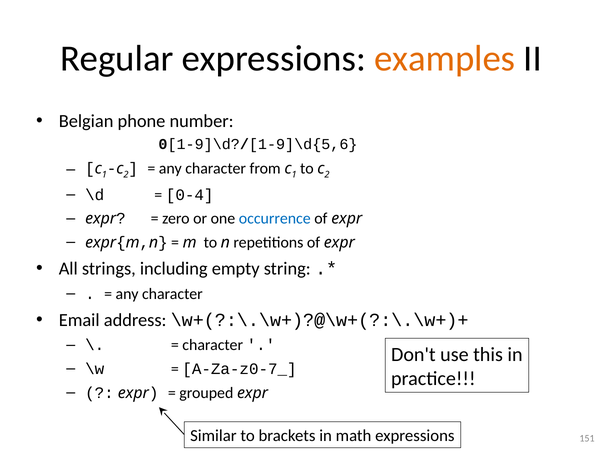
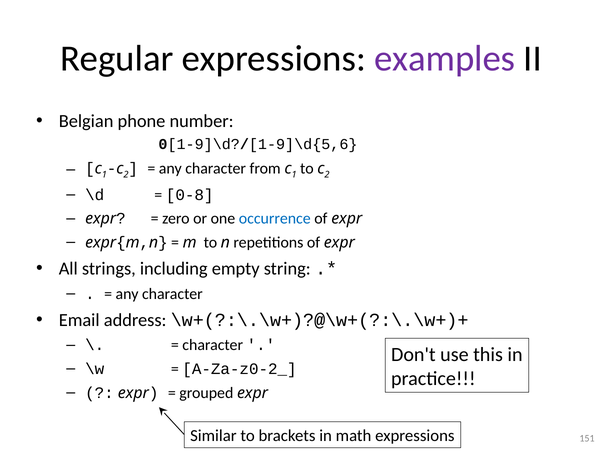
examples colour: orange -> purple
0-4: 0-4 -> 0-8
A-Za-z0-7_: A-Za-z0-7_ -> A-Za-z0-2_
